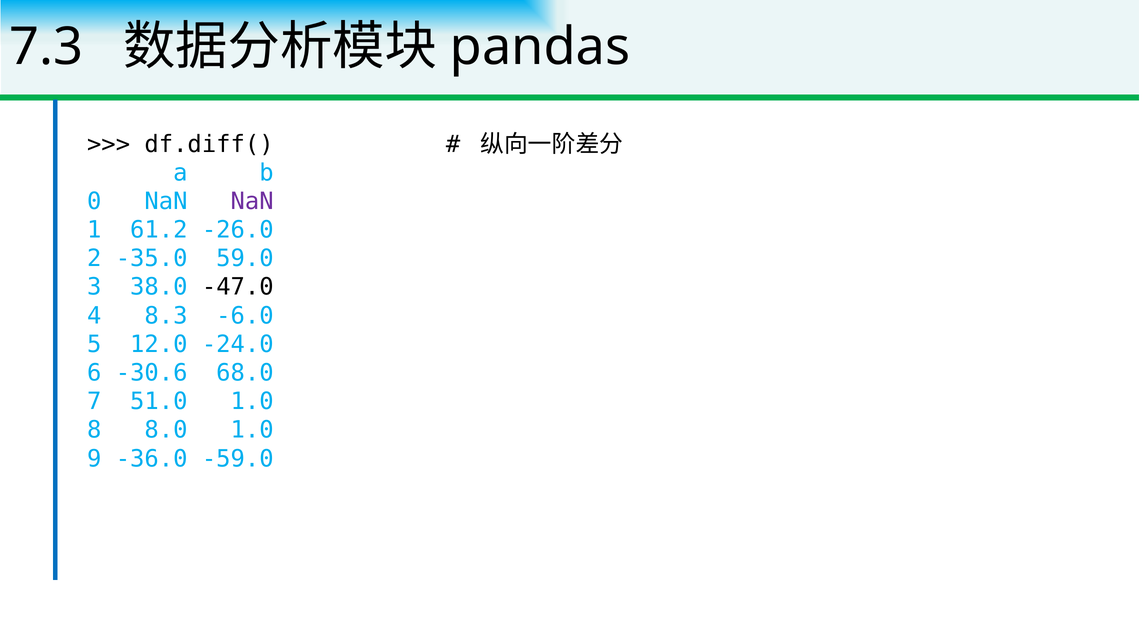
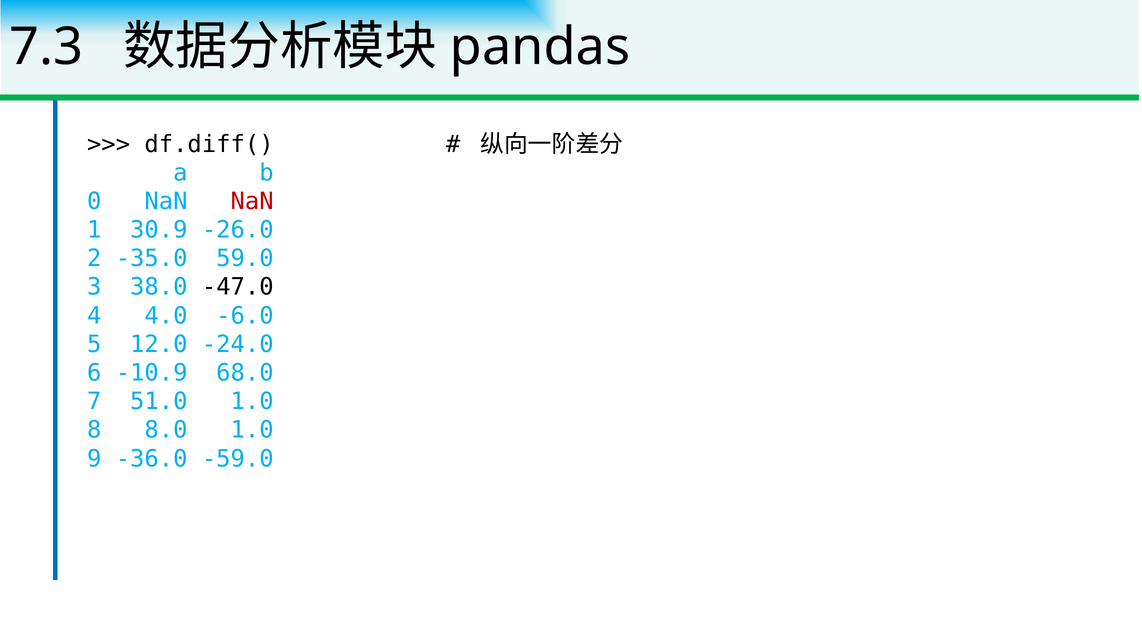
NaN at (252, 201) colour: purple -> red
61.2: 61.2 -> 30.9
8.3: 8.3 -> 4.0
-30.6: -30.6 -> -10.9
